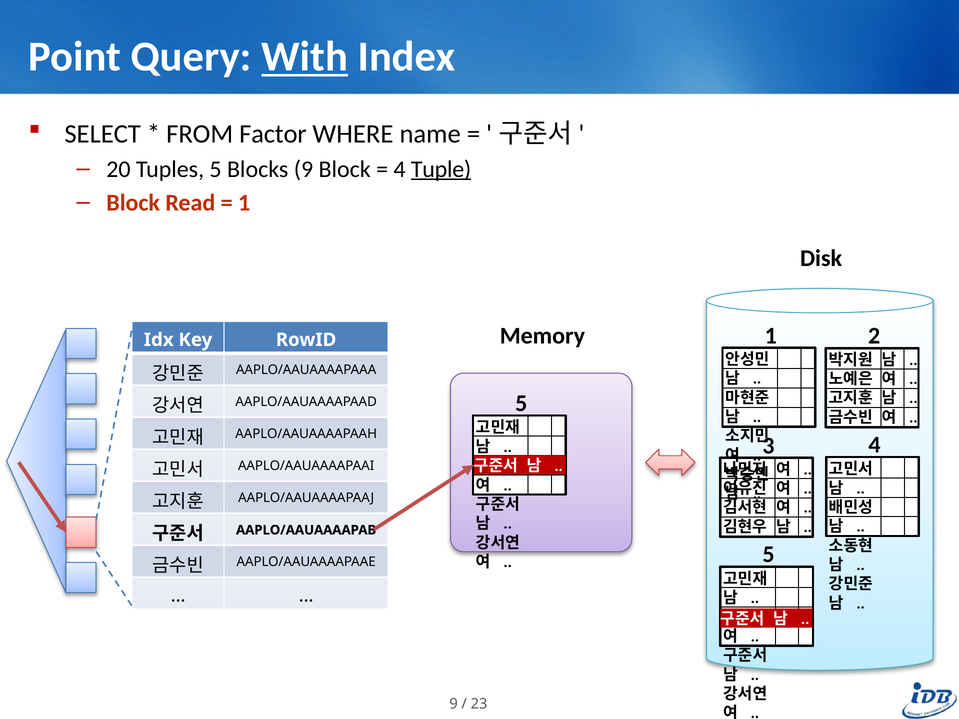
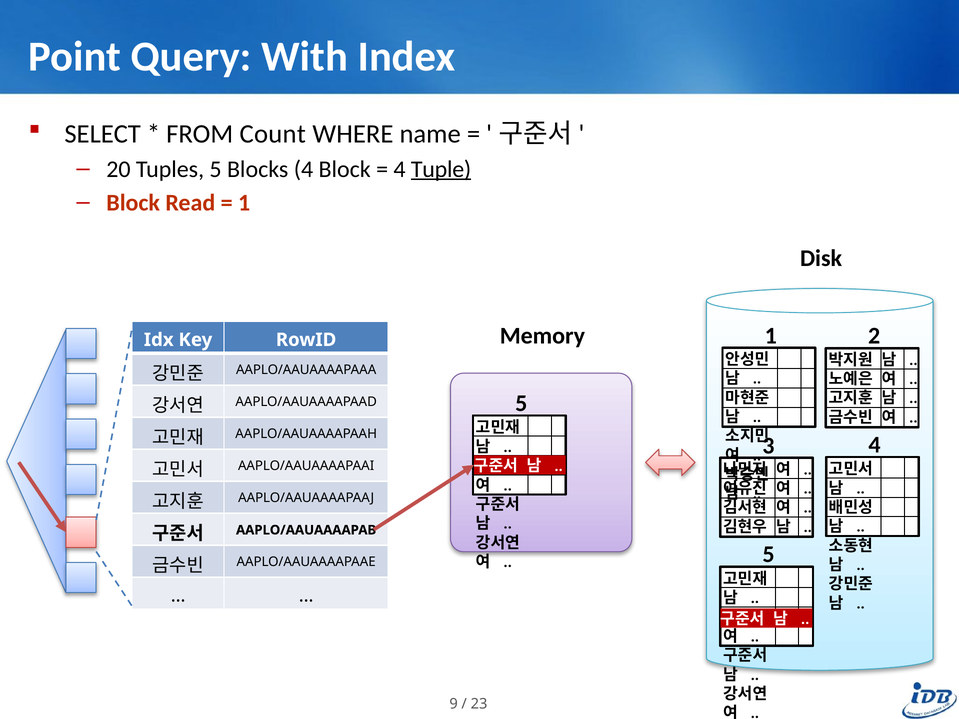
With underline: present -> none
Factor: Factor -> Count
Blocks 9: 9 -> 4
